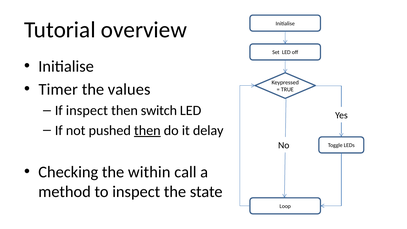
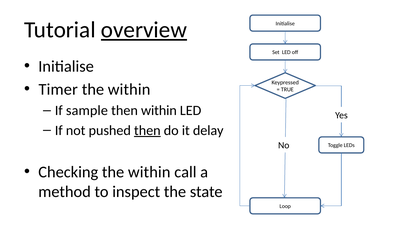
overview underline: none -> present
values at (129, 89): values -> within
If inspect: inspect -> sample
then switch: switch -> within
